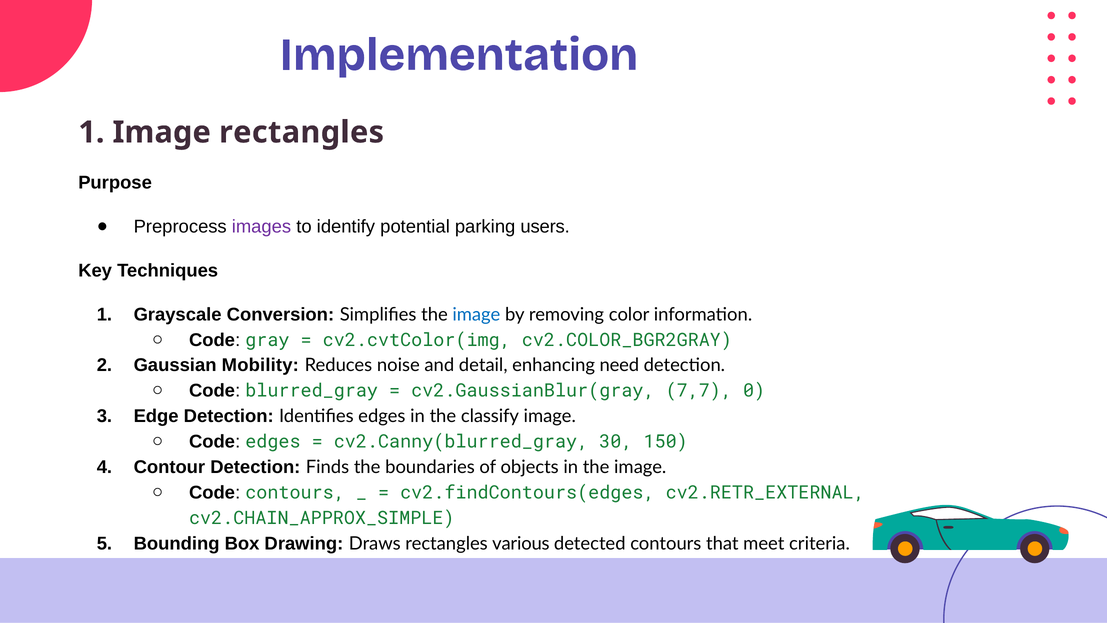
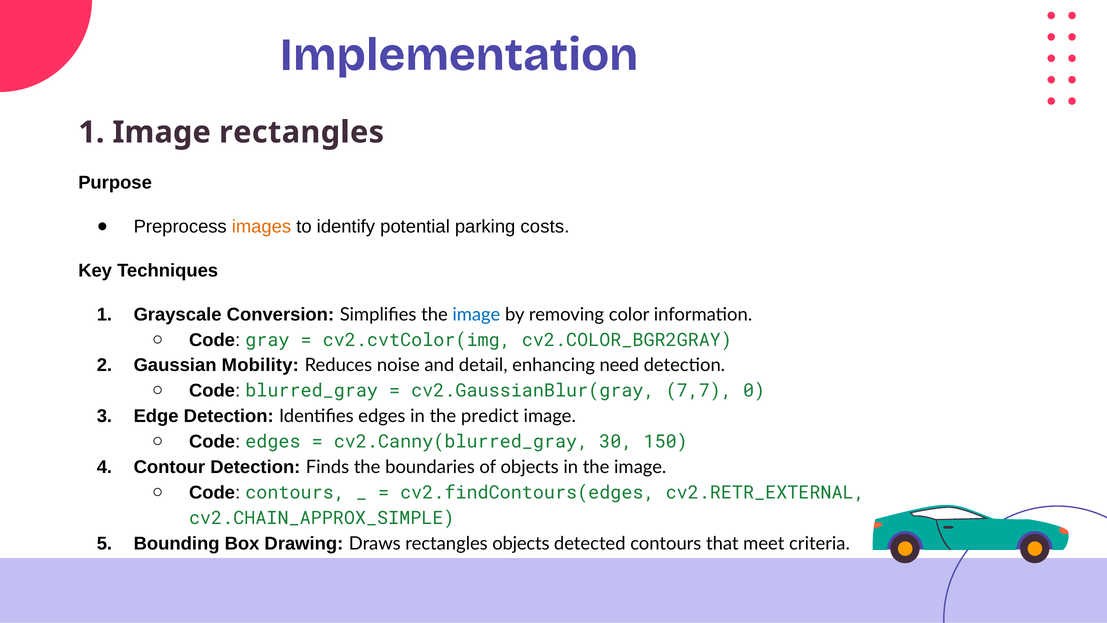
images colour: purple -> orange
users: users -> costs
classify: classify -> predict
rectangles various: various -> objects
